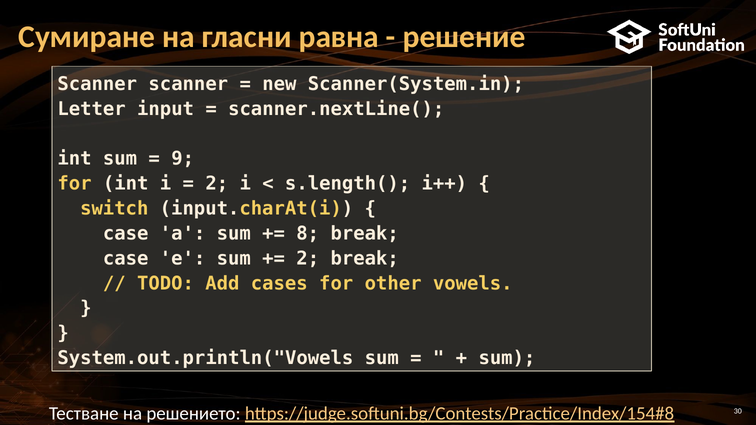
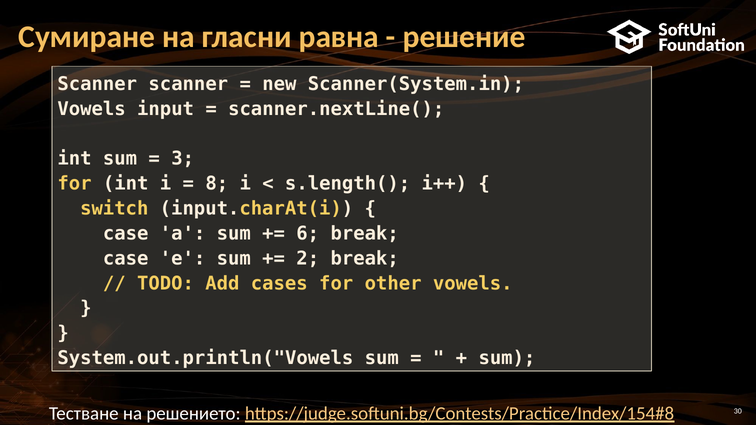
Letter at (92, 109): Letter -> Vowels
9: 9 -> 3
2 at (217, 184): 2 -> 8
8: 8 -> 6
